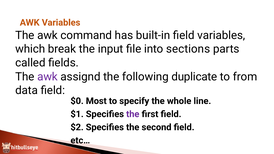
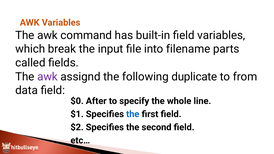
sections: sections -> filename
Most: Most -> After
the at (133, 114) colour: purple -> blue
